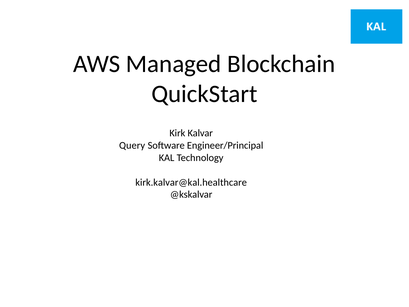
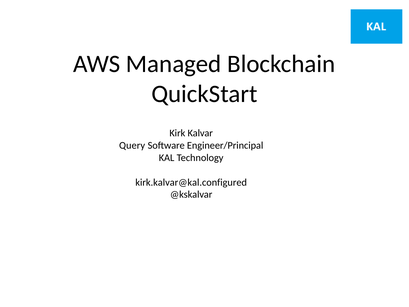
kirk.kalvar@kal.healthcare: kirk.kalvar@kal.healthcare -> kirk.kalvar@kal.configured
